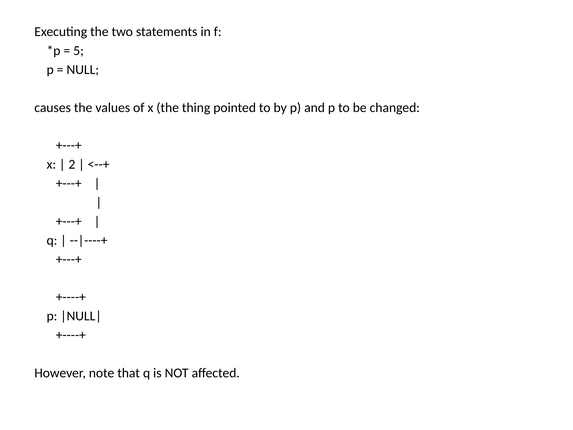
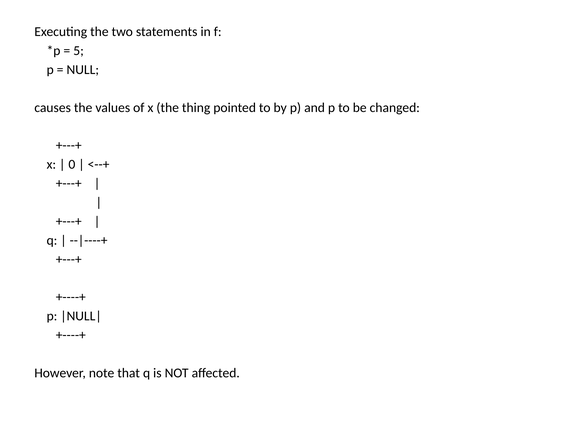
2: 2 -> 0
